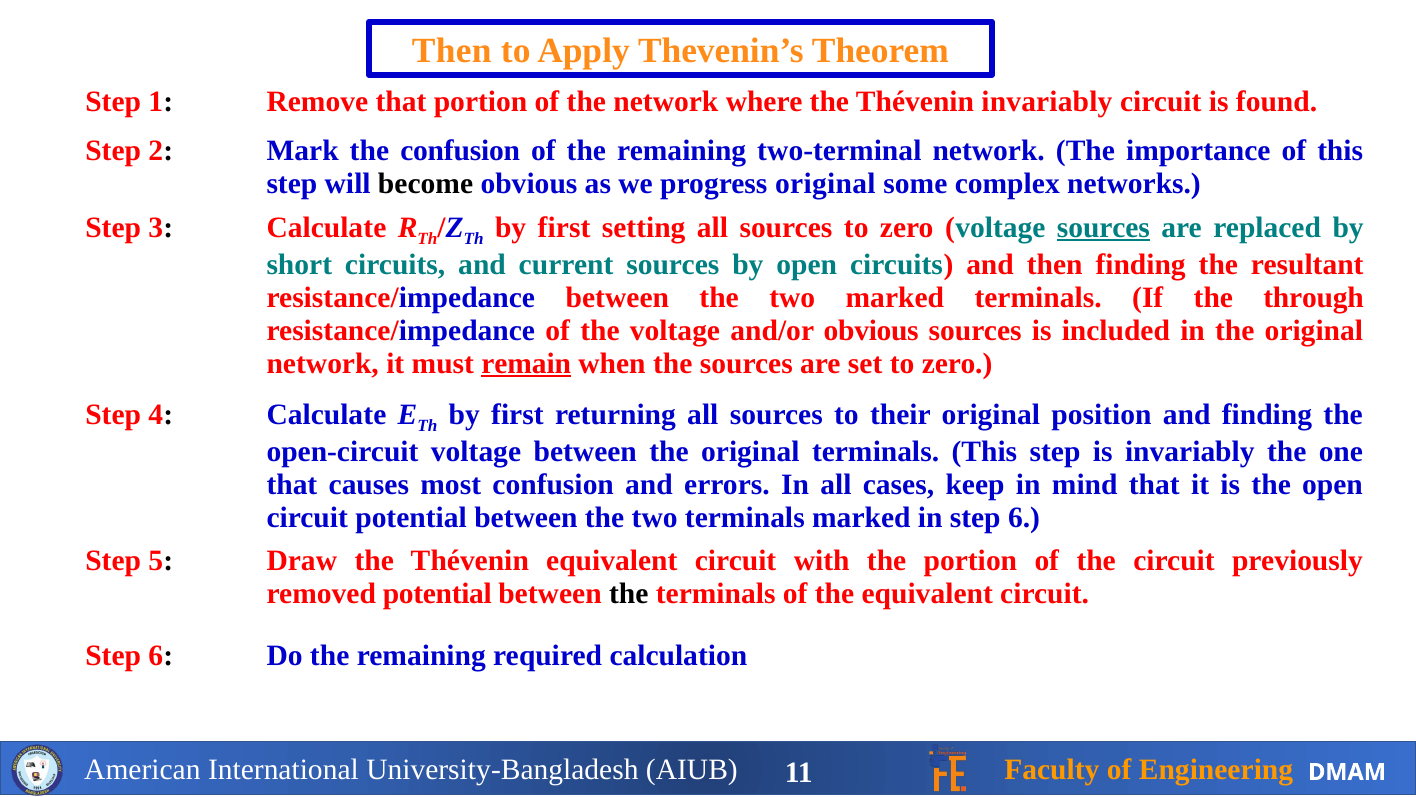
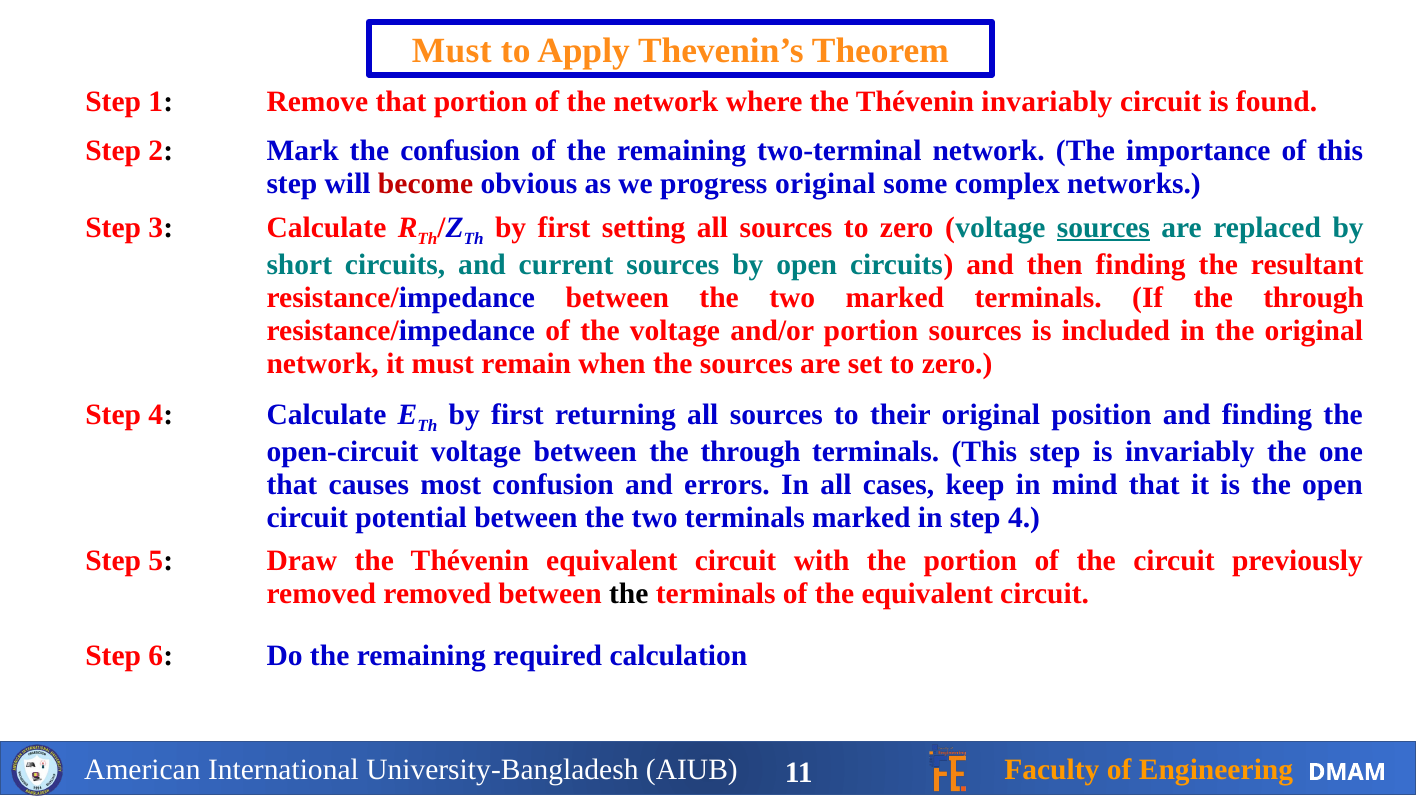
Then at (452, 51): Then -> Must
become colour: black -> red
and/or obvious: obvious -> portion
remain underline: present -> none
between the original: original -> through
in step 6: 6 -> 4
removed potential: potential -> removed
